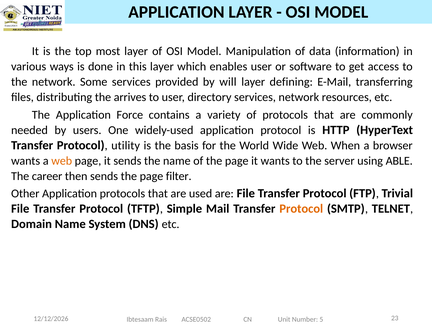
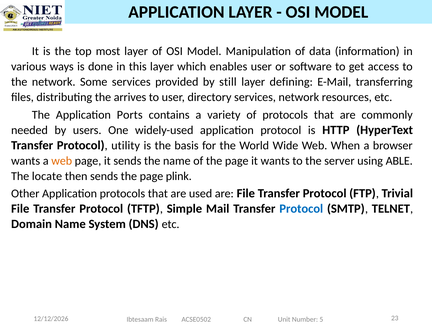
will: will -> still
Force: Force -> Ports
career: career -> locate
filter: filter -> plink
Protocol at (301, 209) colour: orange -> blue
